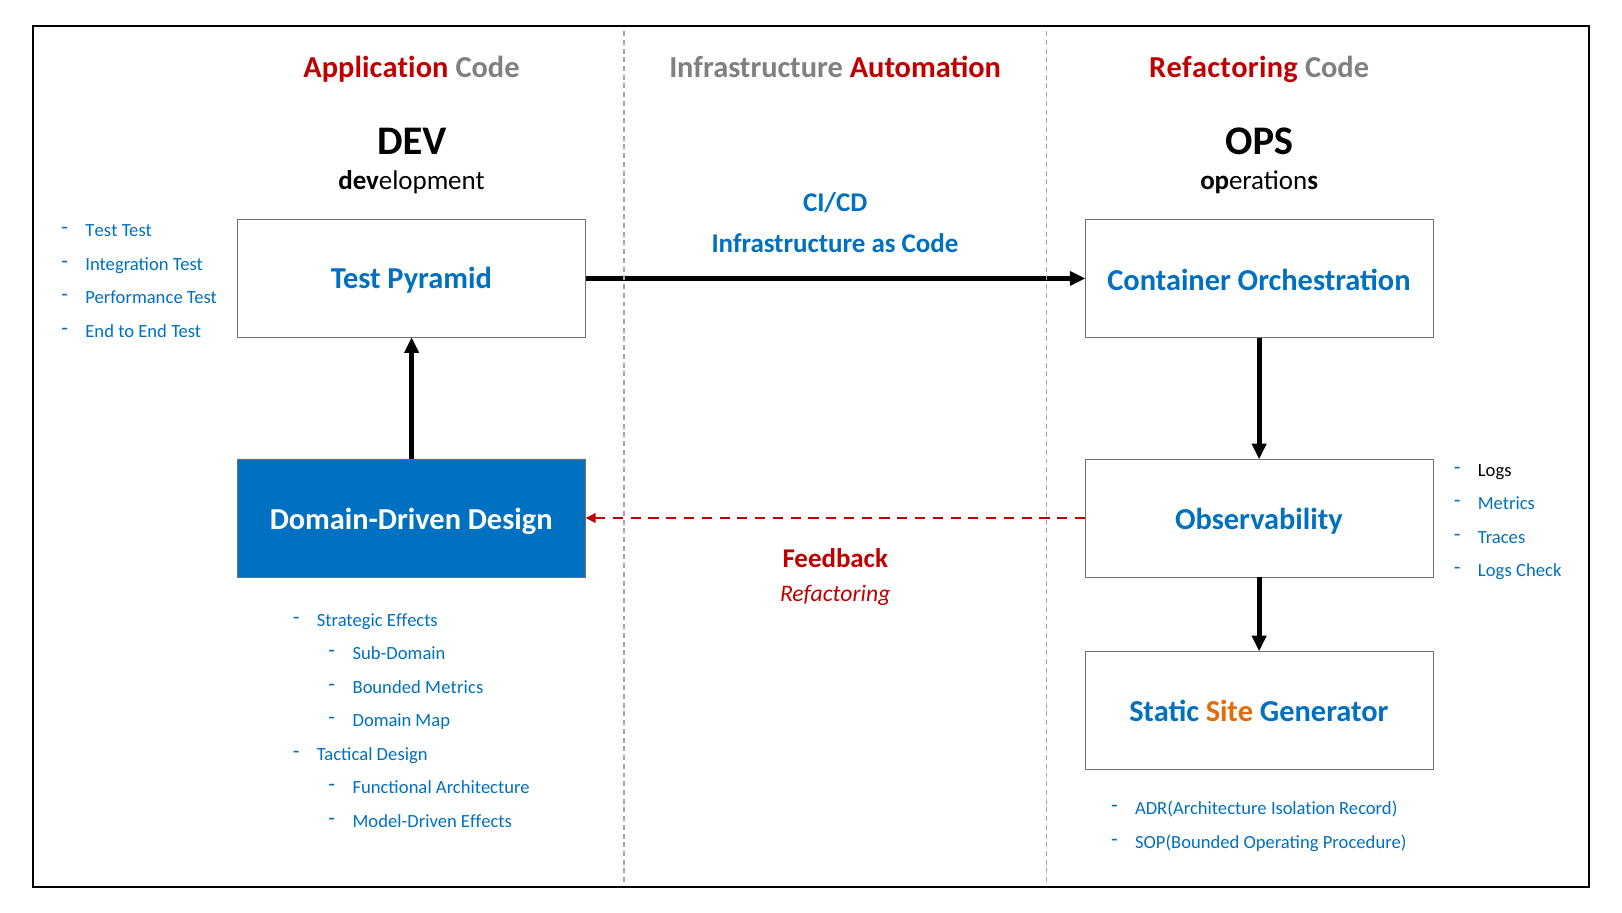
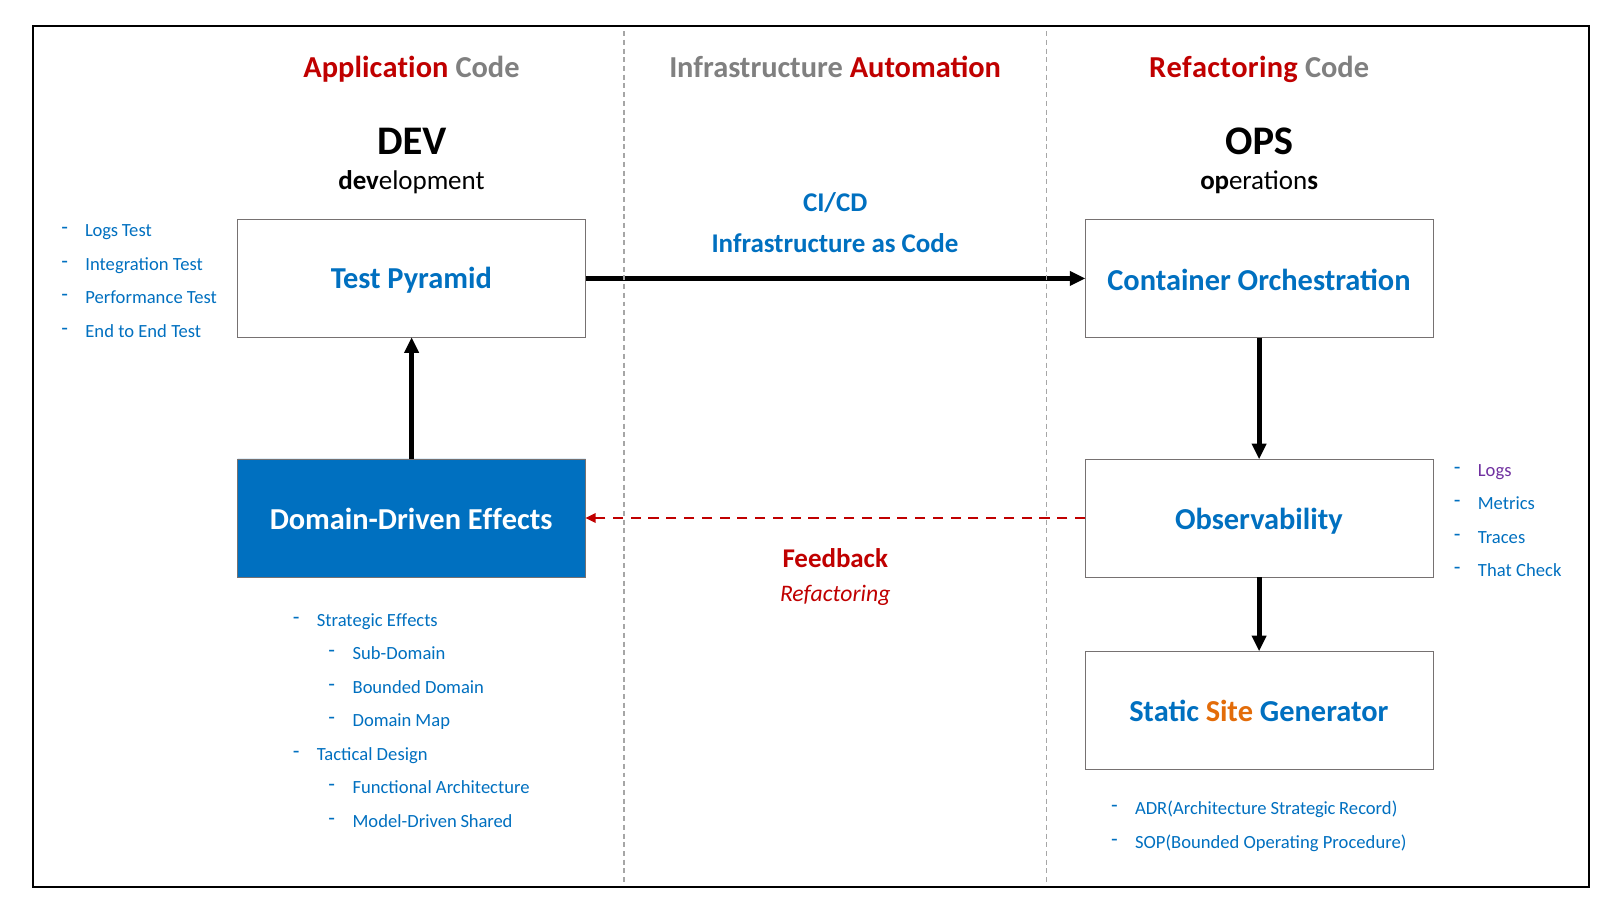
Test at (102, 230): Test -> Logs
Logs at (1495, 470) colour: black -> purple
Domain-Driven Design: Design -> Effects
Logs at (1495, 570): Logs -> That
Bounded Metrics: Metrics -> Domain
ADR(Architecture Isolation: Isolation -> Strategic
Model-Driven Effects: Effects -> Shared
